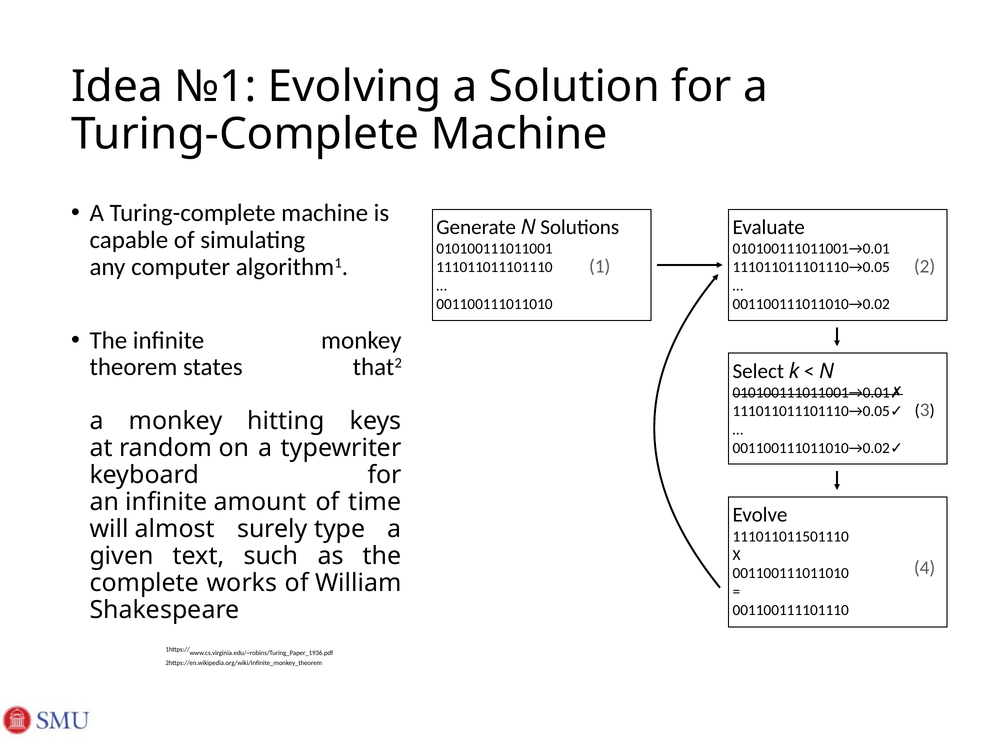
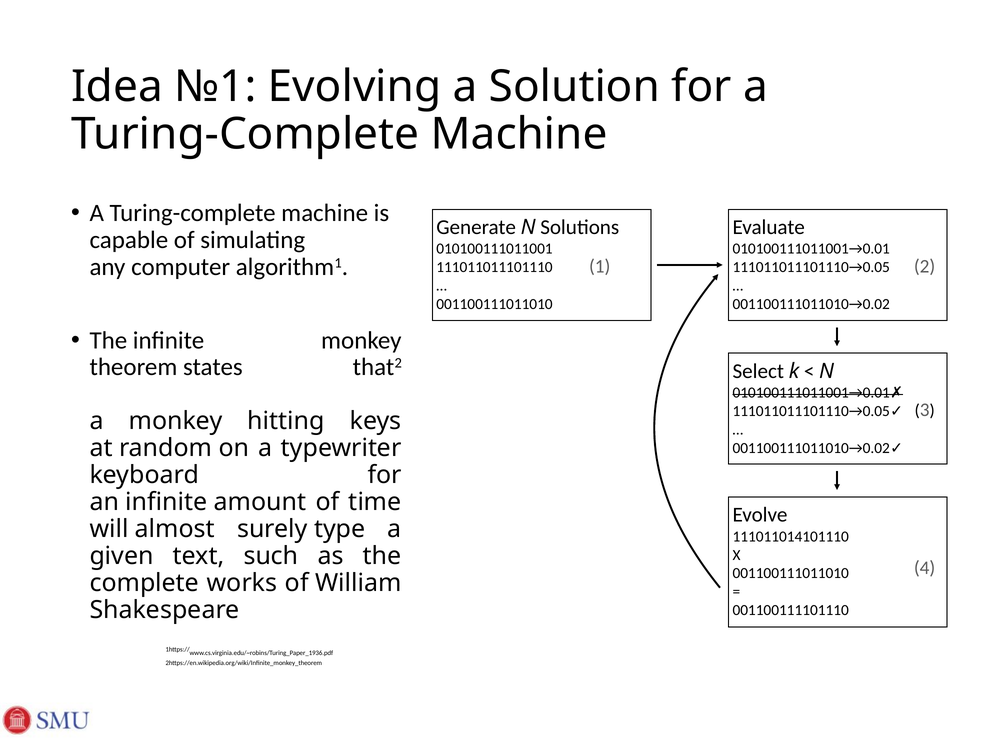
111011011501110: 111011011501110 -> 111011014101110
